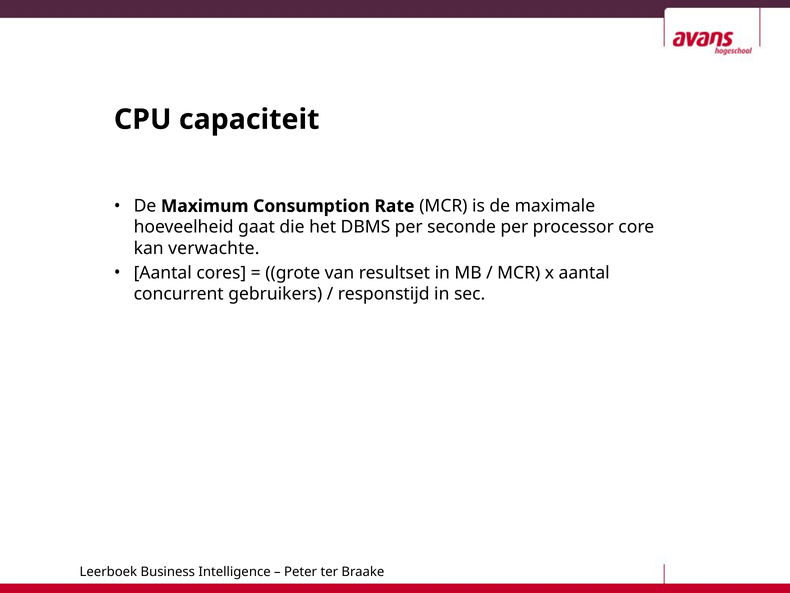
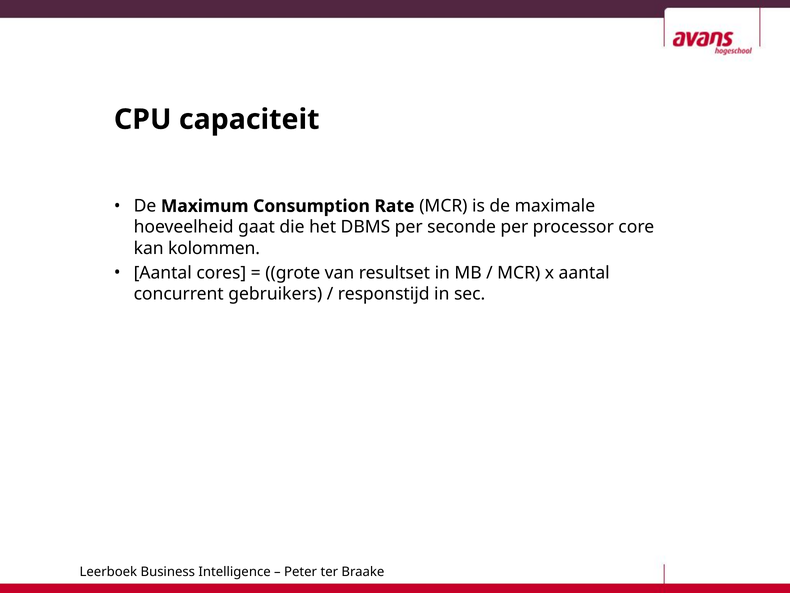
verwachte: verwachte -> kolommen
